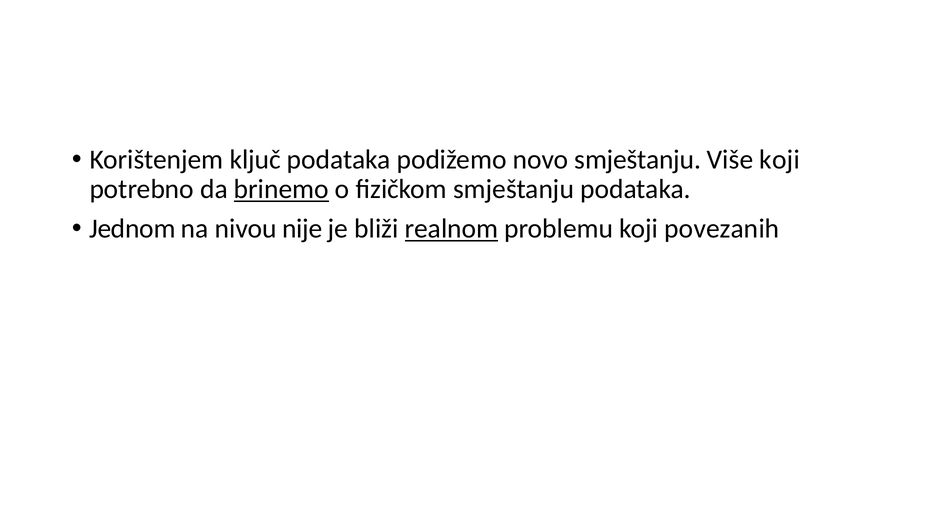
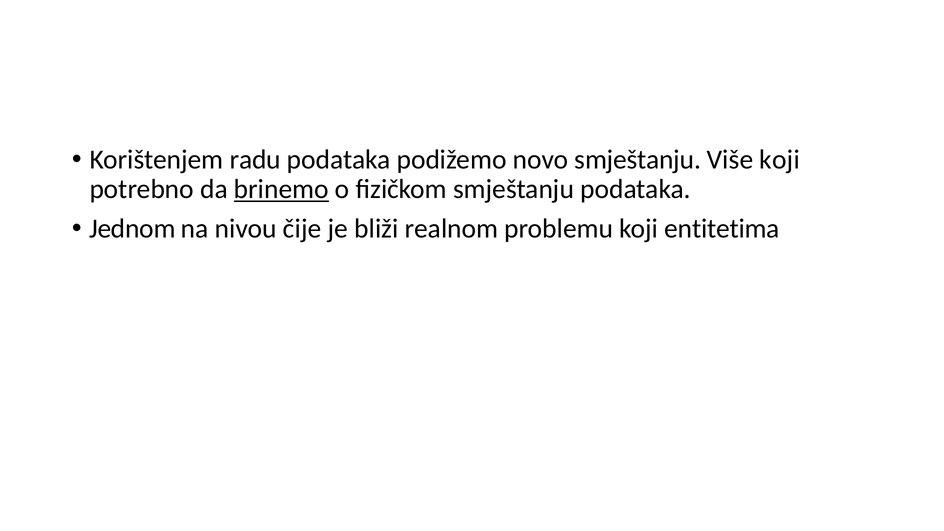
ključ: ključ -> radu
nije: nije -> čije
realnom underline: present -> none
povezanih: povezanih -> entitetima
